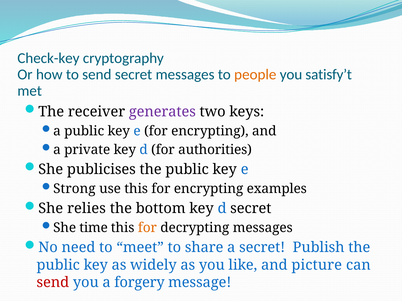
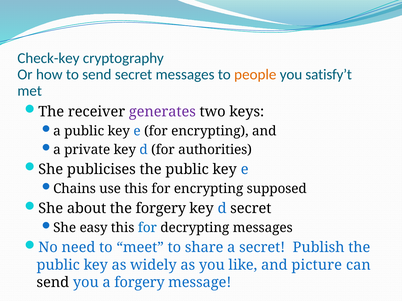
Strong: Strong -> Chains
examples: examples -> supposed
relies: relies -> about
the bottom: bottom -> forgery
time: time -> easy
for at (147, 228) colour: orange -> blue
send at (53, 283) colour: red -> black
